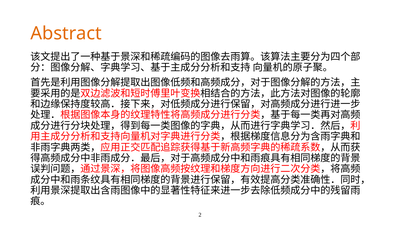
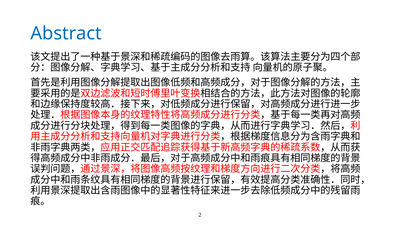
Abstract colour: orange -> blue
